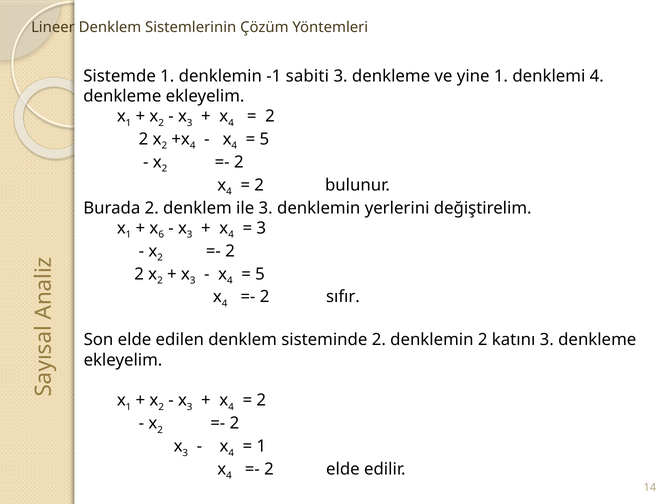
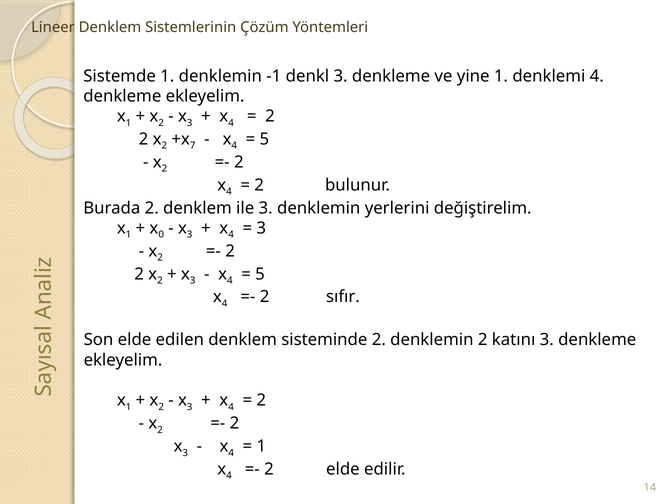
sabiti: sabiti -> denkl
4 at (193, 146): 4 -> 7
6: 6 -> 0
